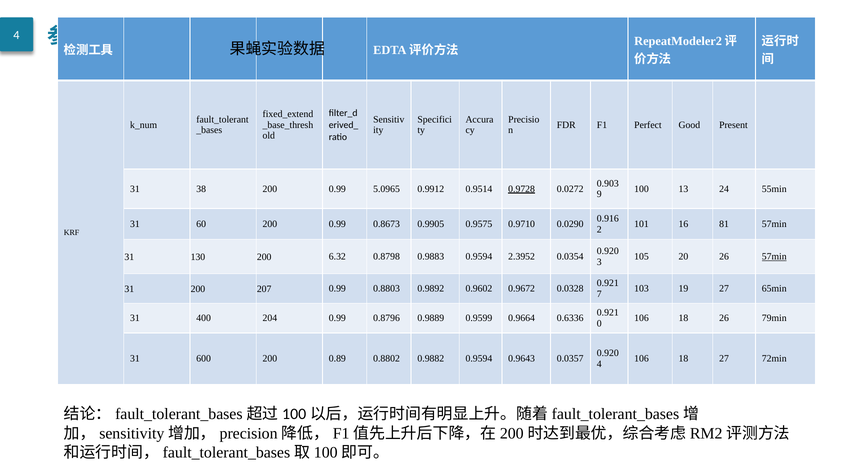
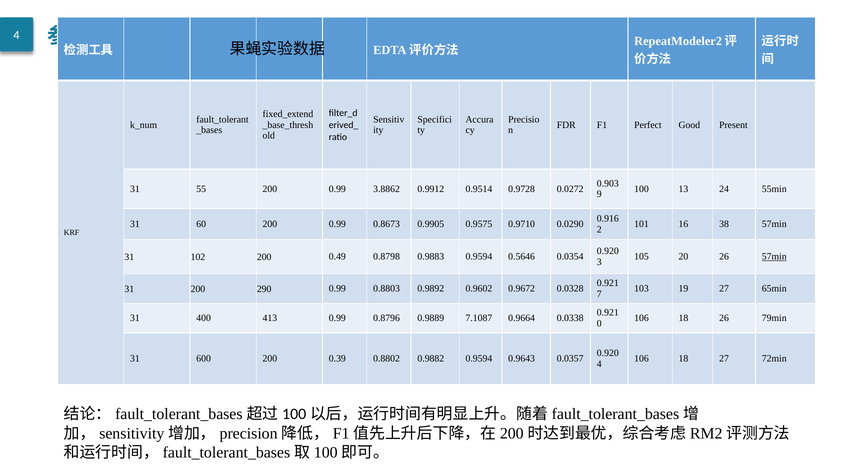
38: 38 -> 55
5.0965: 5.0965 -> 3.8862
0.9728 underline: present -> none
81: 81 -> 38
130: 130 -> 102
6.32: 6.32 -> 0.49
2.3952: 2.3952 -> 0.5646
207: 207 -> 290
204: 204 -> 413
0.9599: 0.9599 -> 7.1087
0.6336: 0.6336 -> 0.0338
0.89: 0.89 -> 0.39
